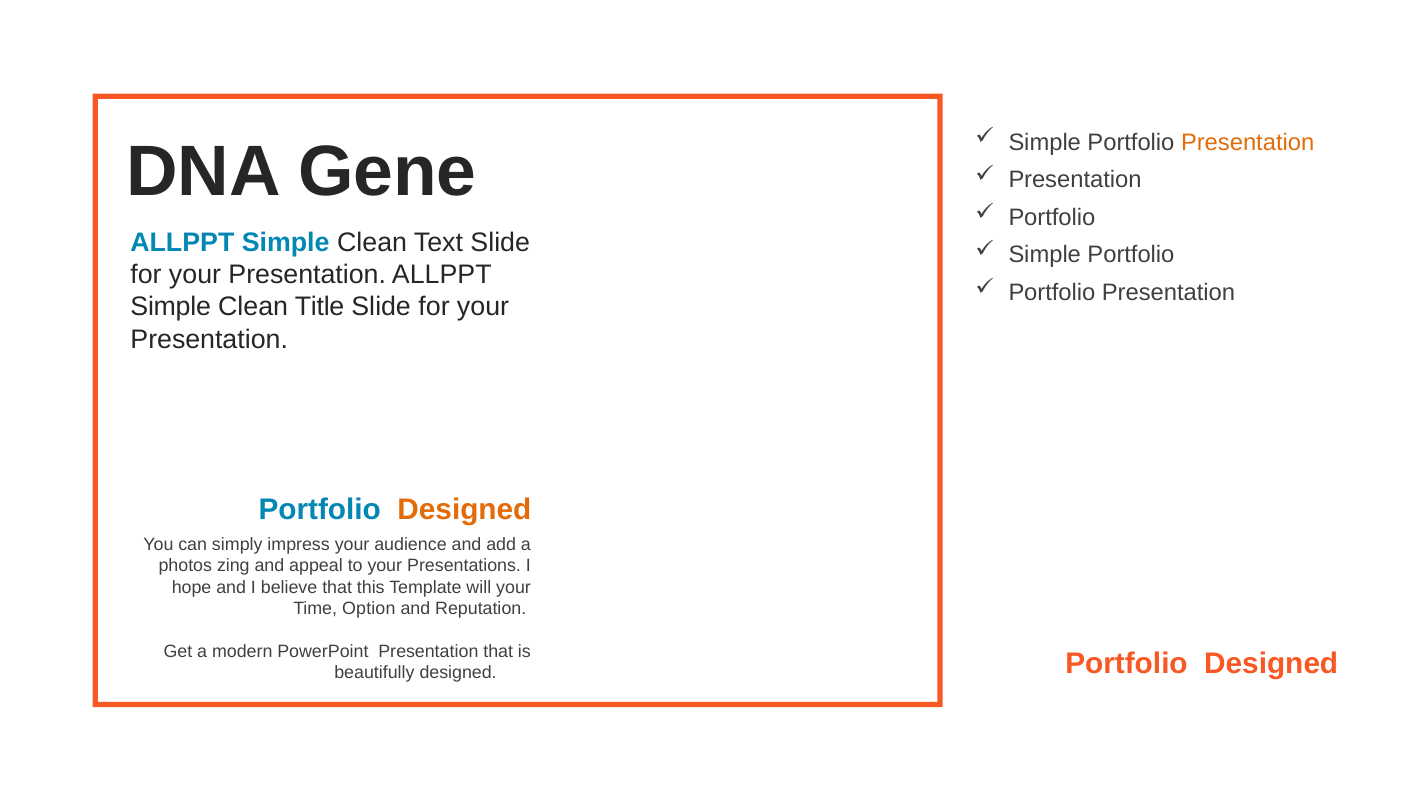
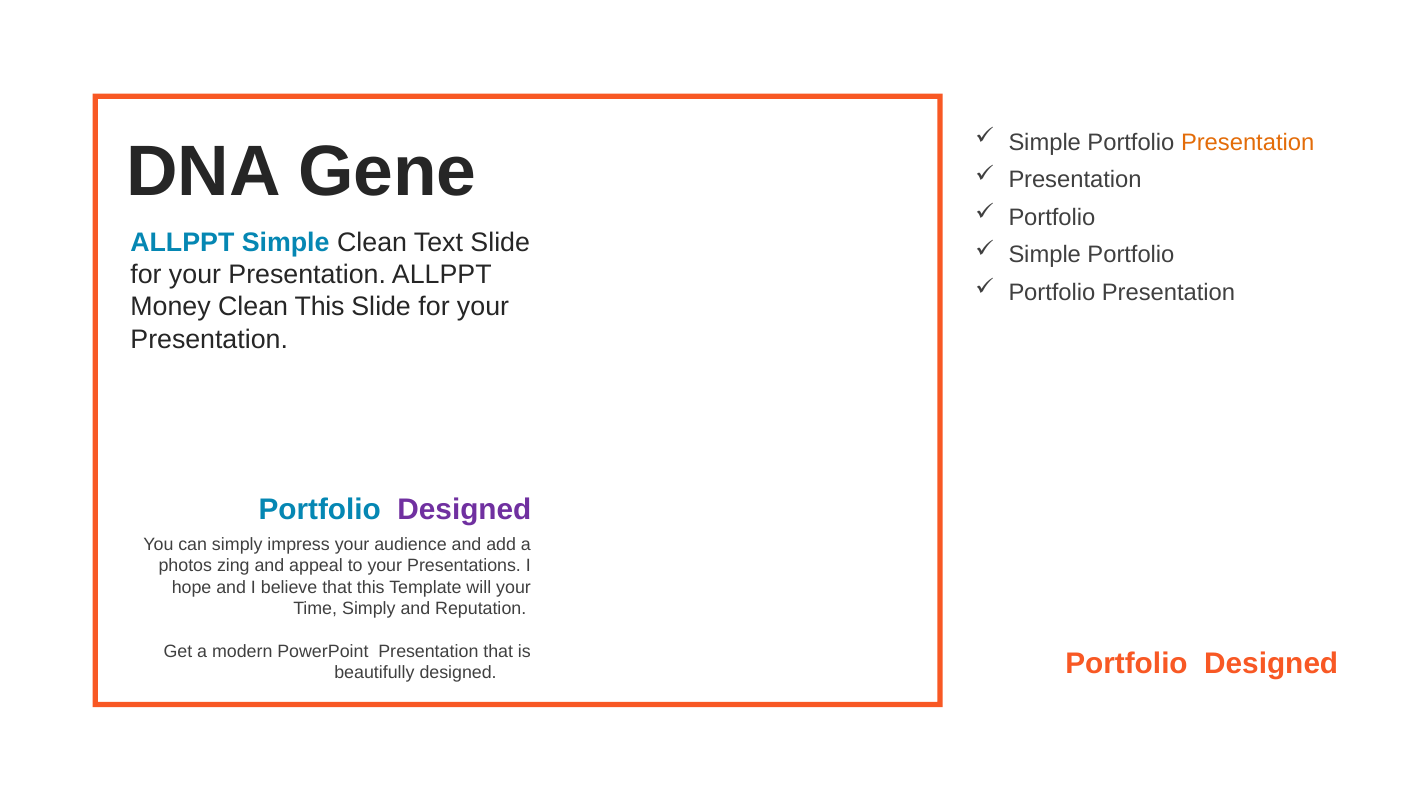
Simple at (171, 307): Simple -> Money
Clean Title: Title -> This
Designed at (464, 510) colour: orange -> purple
Time Option: Option -> Simply
